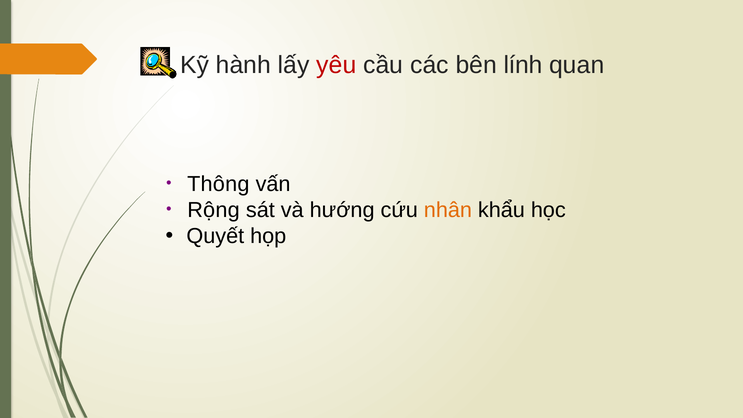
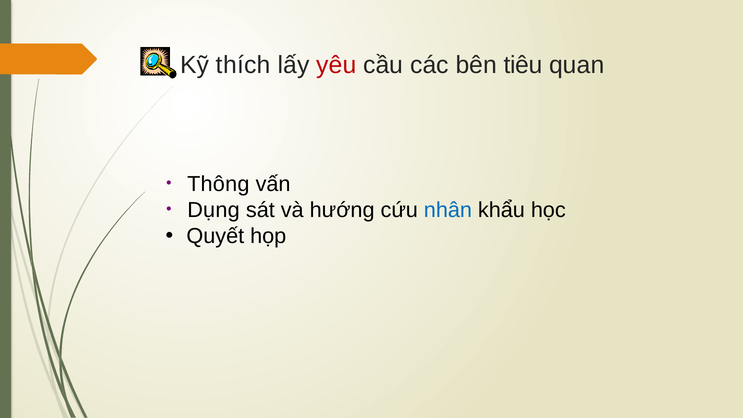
hành: hành -> thích
lính: lính -> tiêu
Rộng: Rộng -> Dụng
nhân colour: orange -> blue
